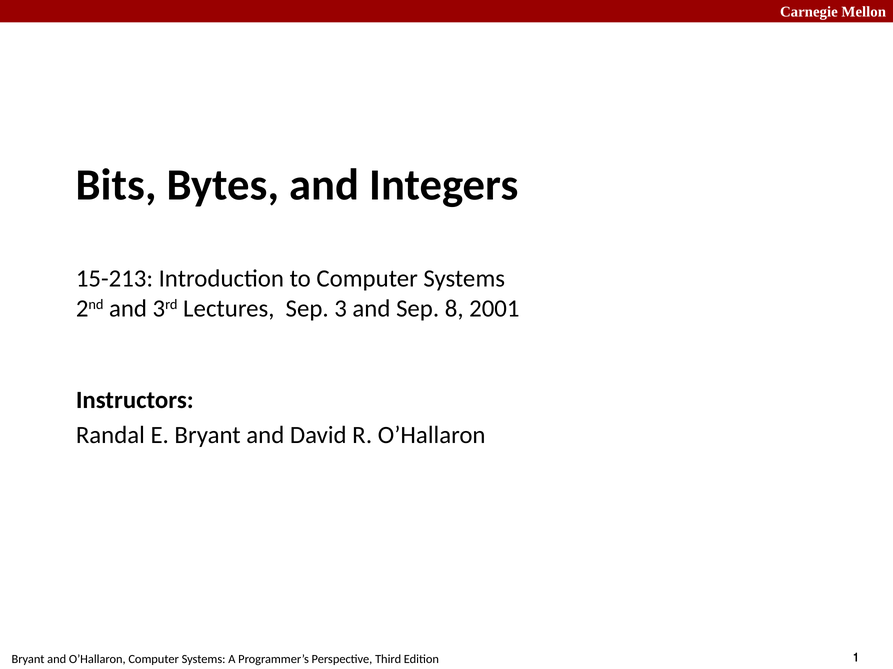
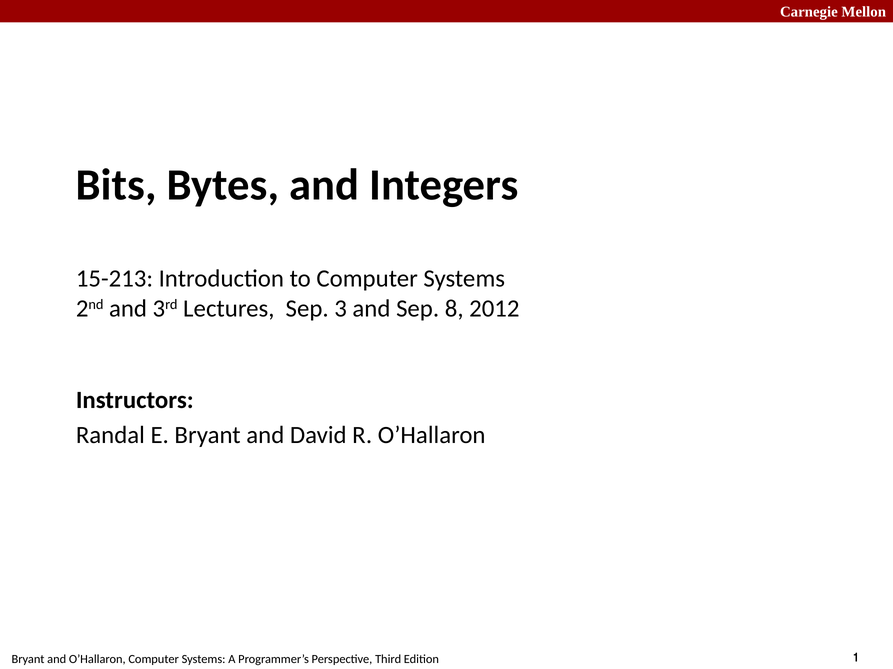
2001: 2001 -> 2012
